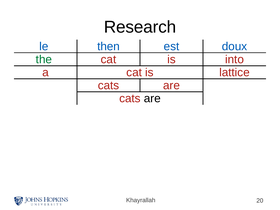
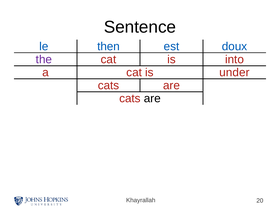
Research: Research -> Sentence
the colour: green -> purple
lattice: lattice -> under
